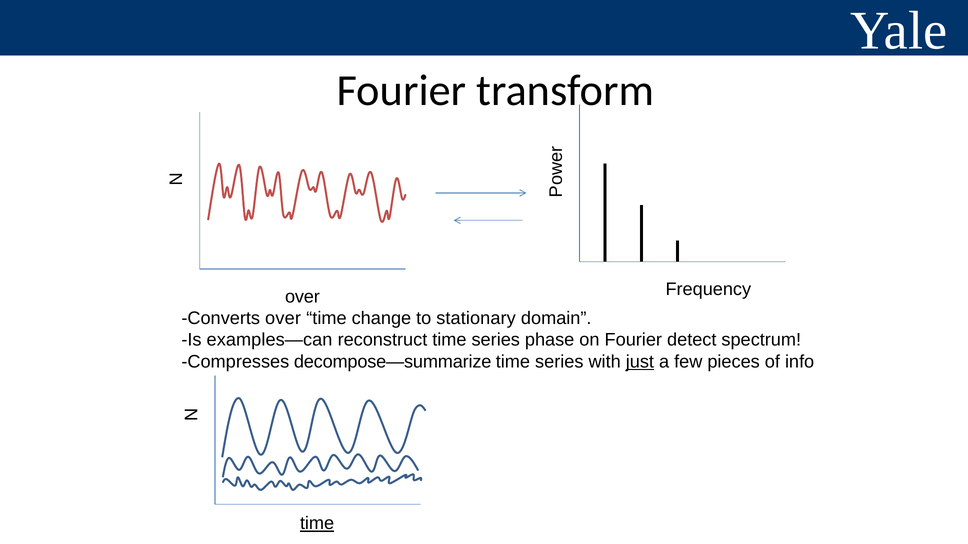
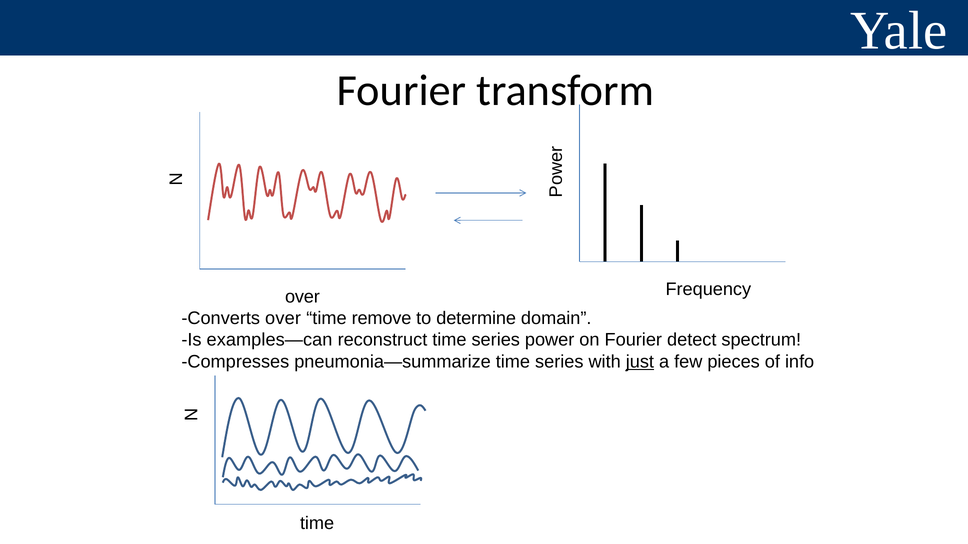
change: change -> remove
stationary: stationary -> determine
phase: phase -> power
decompose—summarize: decompose—summarize -> pneumonia—summarize
time at (317, 524) underline: present -> none
